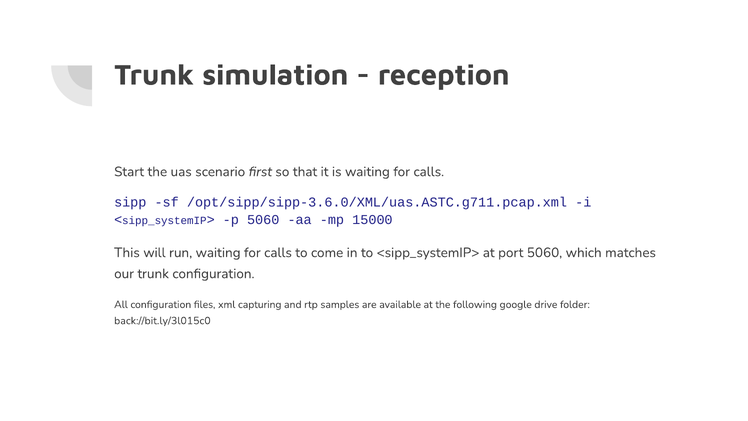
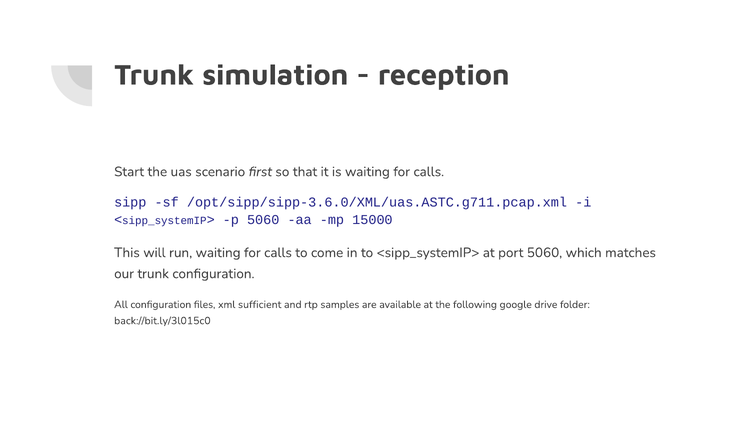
capturing: capturing -> sufficient
